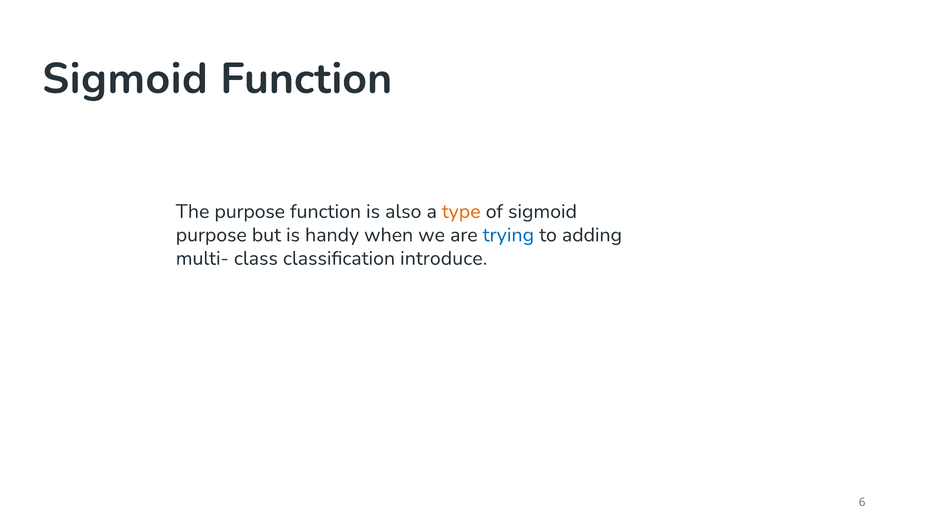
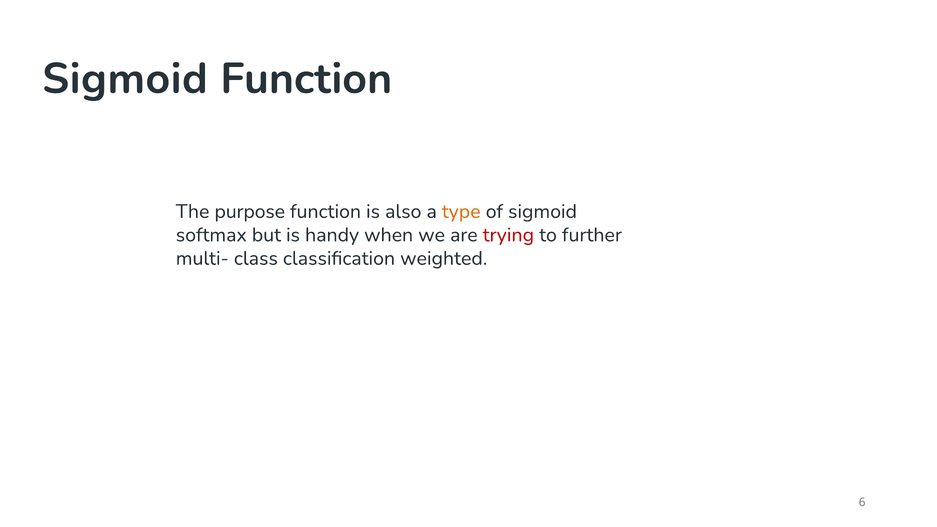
purpose at (211, 235): purpose -> softmax
trying colour: blue -> red
adding: adding -> further
introduce: introduce -> weighted
